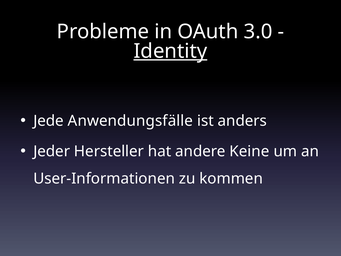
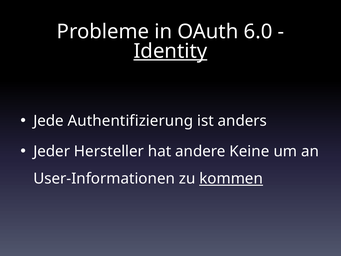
3.0: 3.0 -> 6.0
Anwendungsfälle: Anwendungsfälle -> Authentifizierung
kommen underline: none -> present
